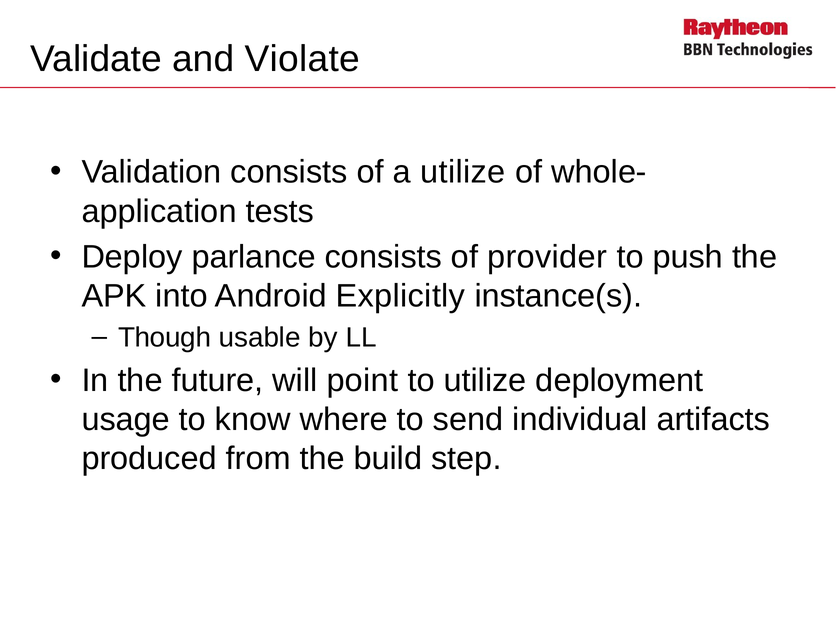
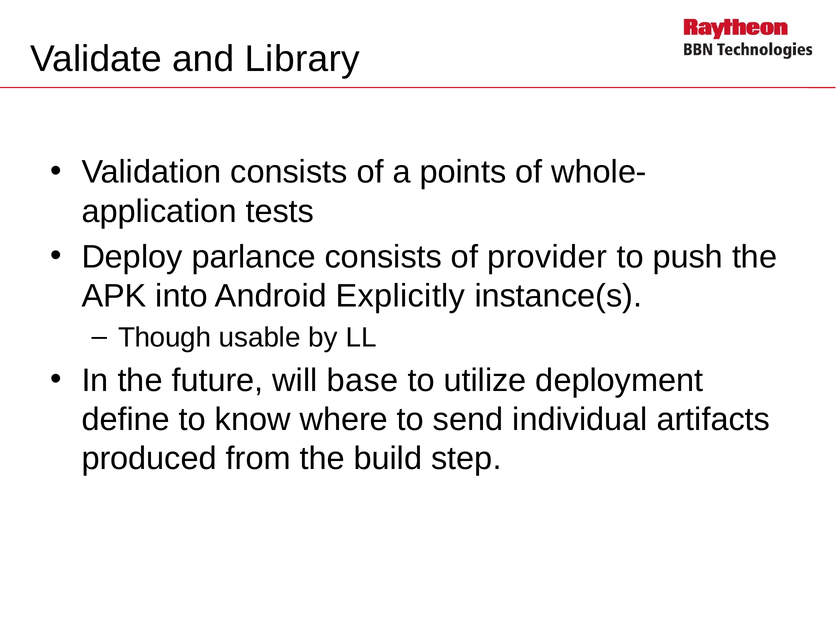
Violate: Violate -> Library
a utilize: utilize -> points
point: point -> base
usage: usage -> define
